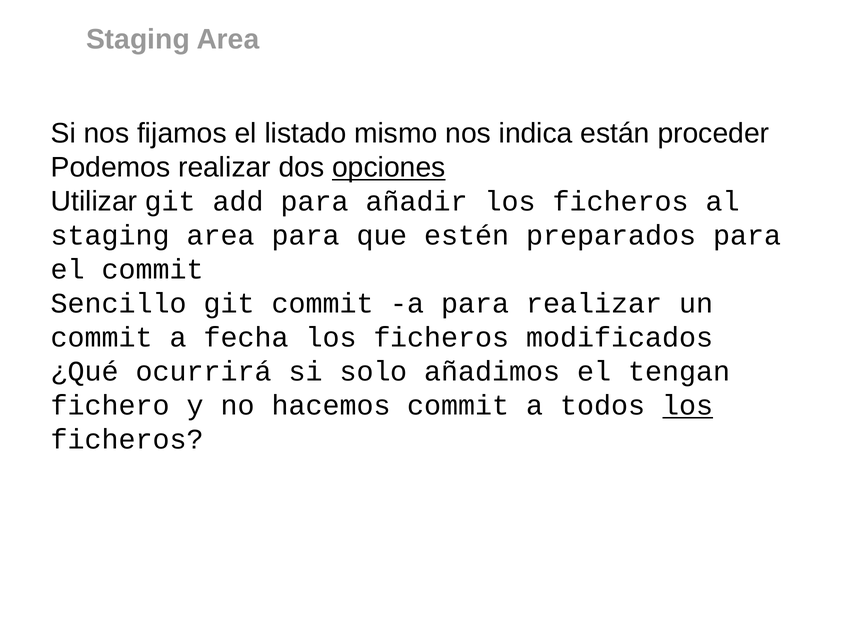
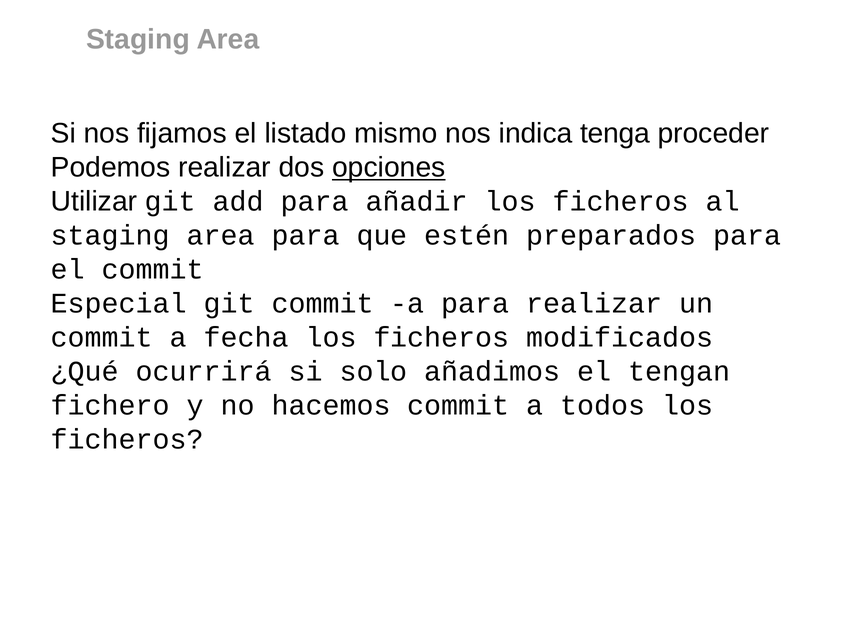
están: están -> tenga
Sencillo: Sencillo -> Especial
los at (688, 405) underline: present -> none
